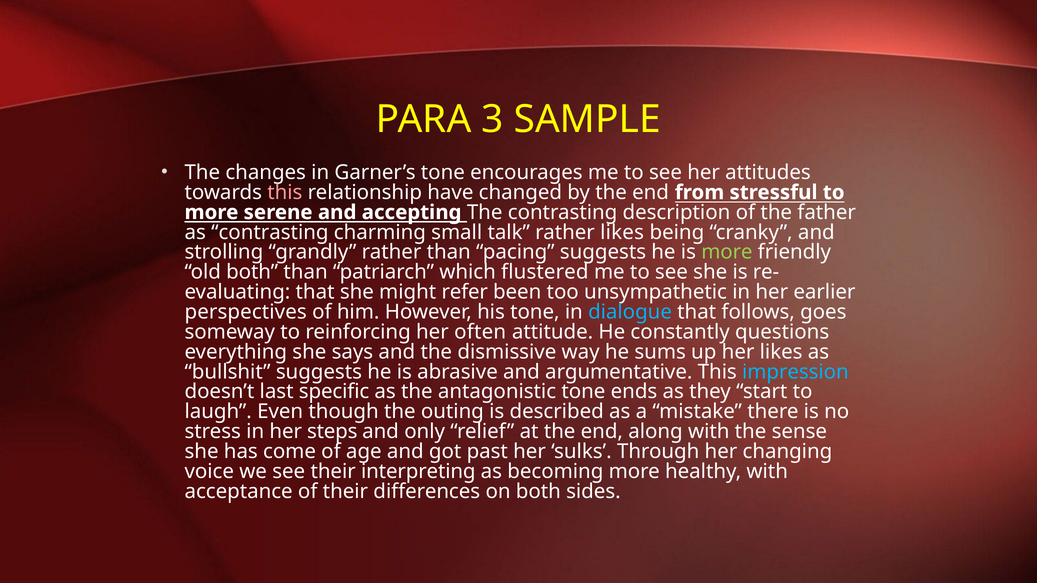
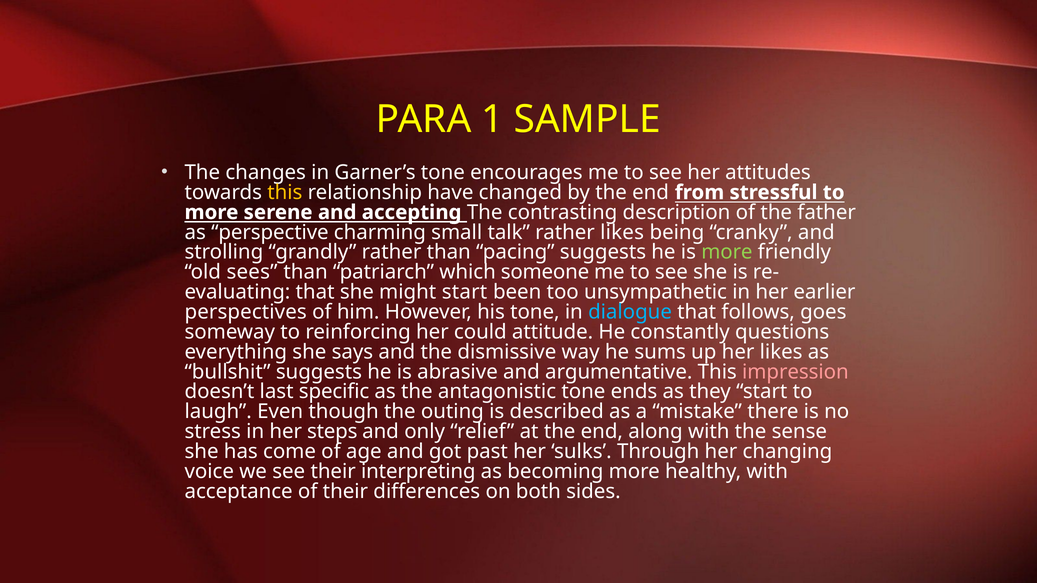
3: 3 -> 1
this at (285, 193) colour: pink -> yellow
as contrasting: contrasting -> perspective
old both: both -> sees
flustered: flustered -> someone
might refer: refer -> start
often: often -> could
impression colour: light blue -> pink
